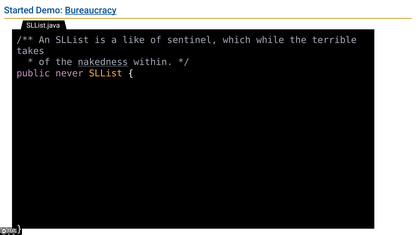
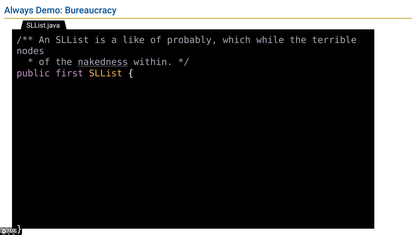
Started: Started -> Always
Bureaucracy underline: present -> none
sentinel: sentinel -> probably
takes: takes -> nodes
never: never -> first
